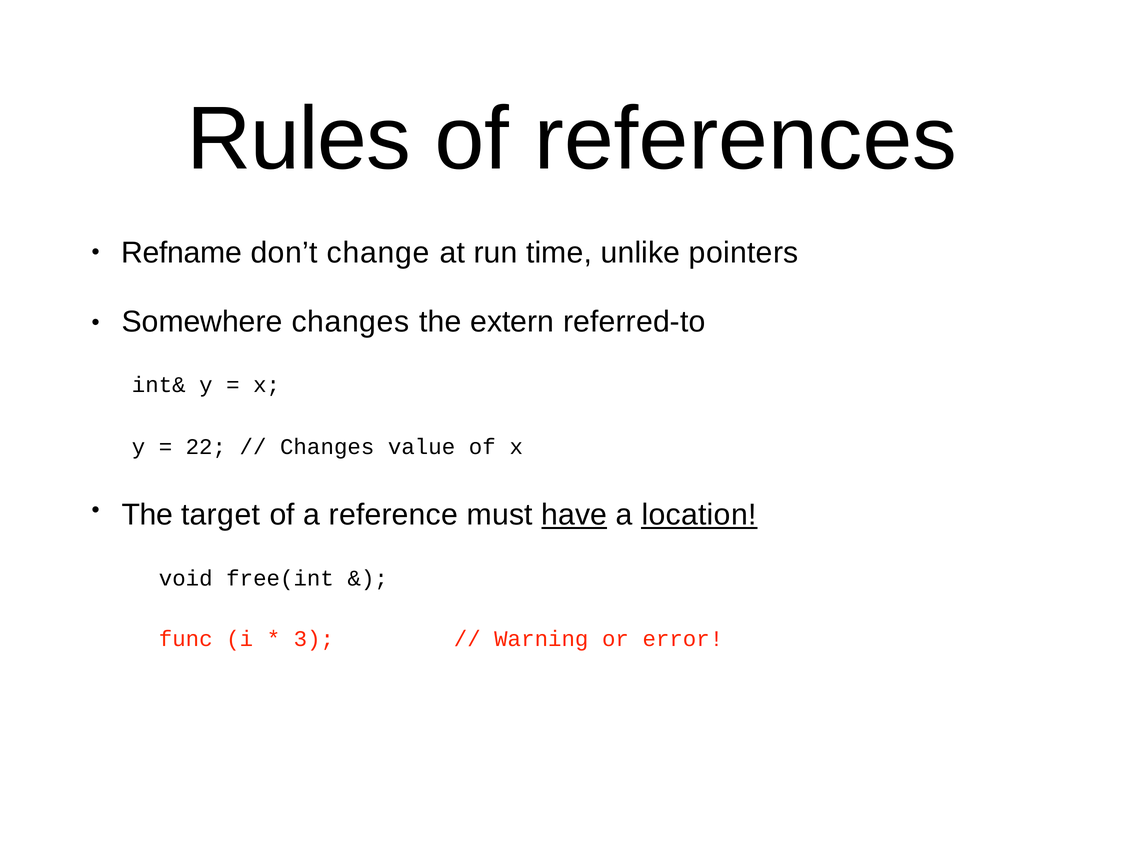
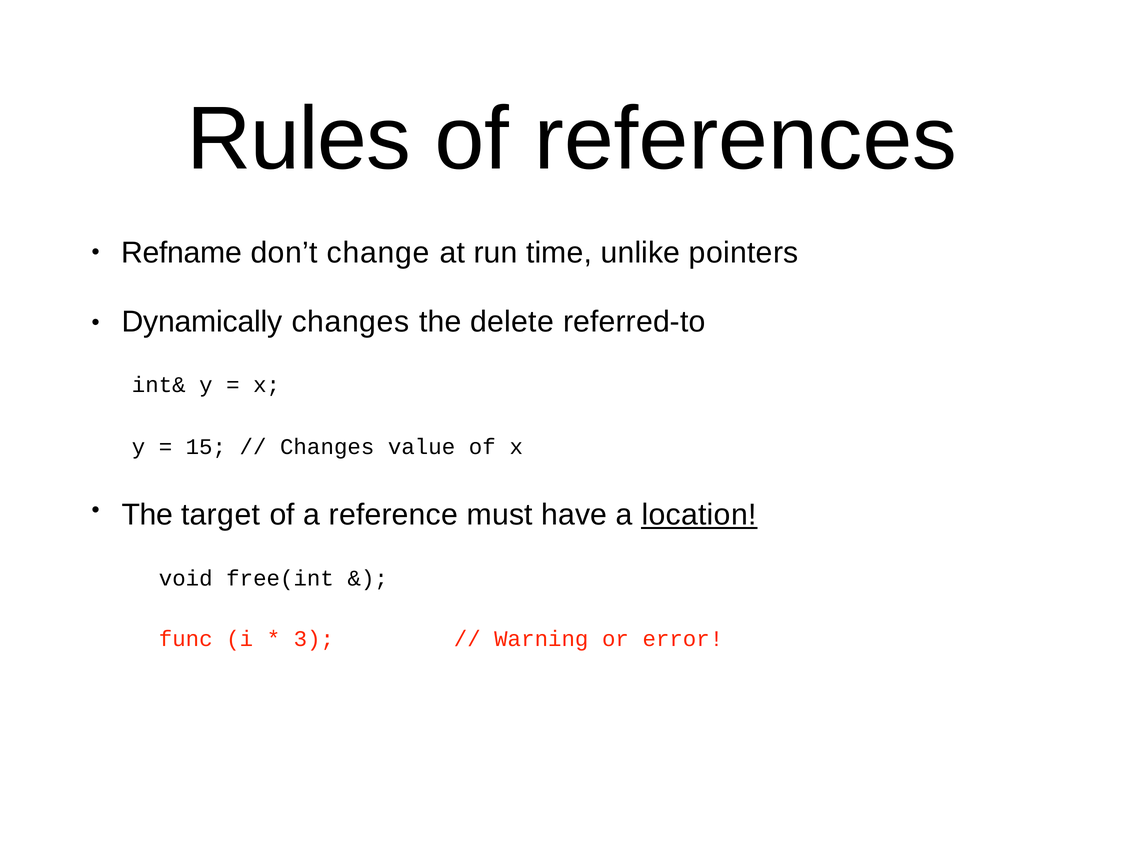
Somewhere: Somewhere -> Dynamically
extern: extern -> delete
22: 22 -> 15
have underline: present -> none
